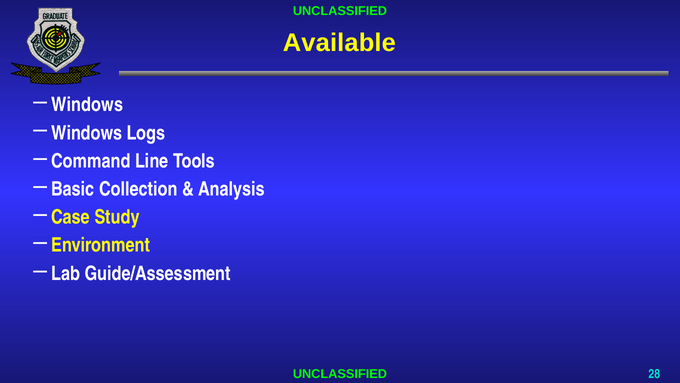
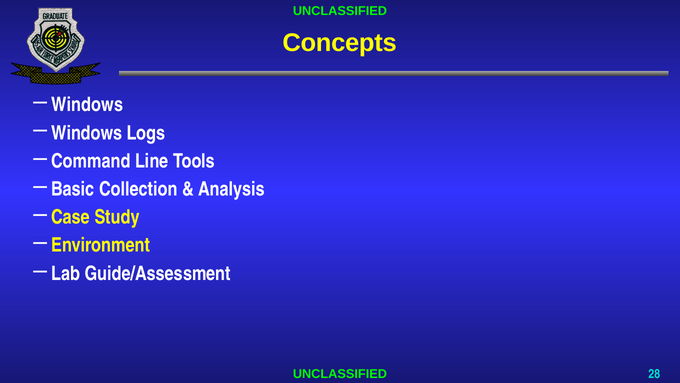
Available: Available -> Concepts
